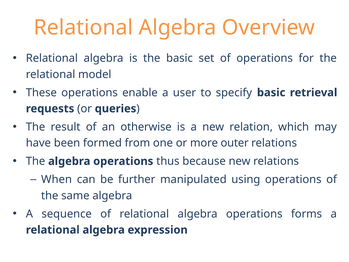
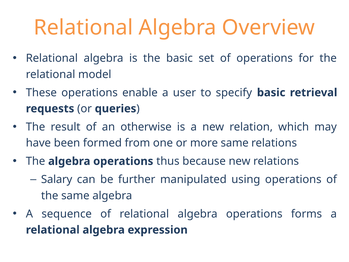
more outer: outer -> same
When: When -> Salary
